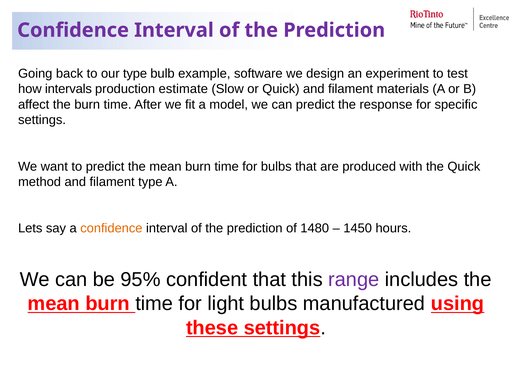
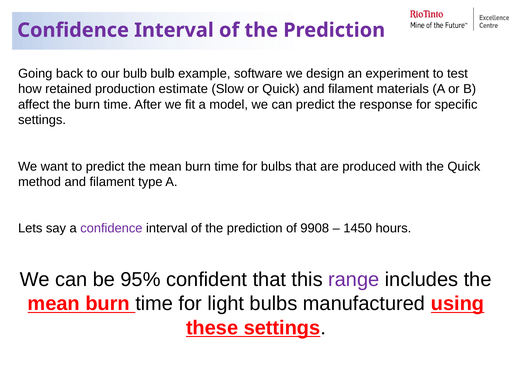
our type: type -> bulb
intervals: intervals -> retained
confidence at (111, 228) colour: orange -> purple
1480: 1480 -> 9908
